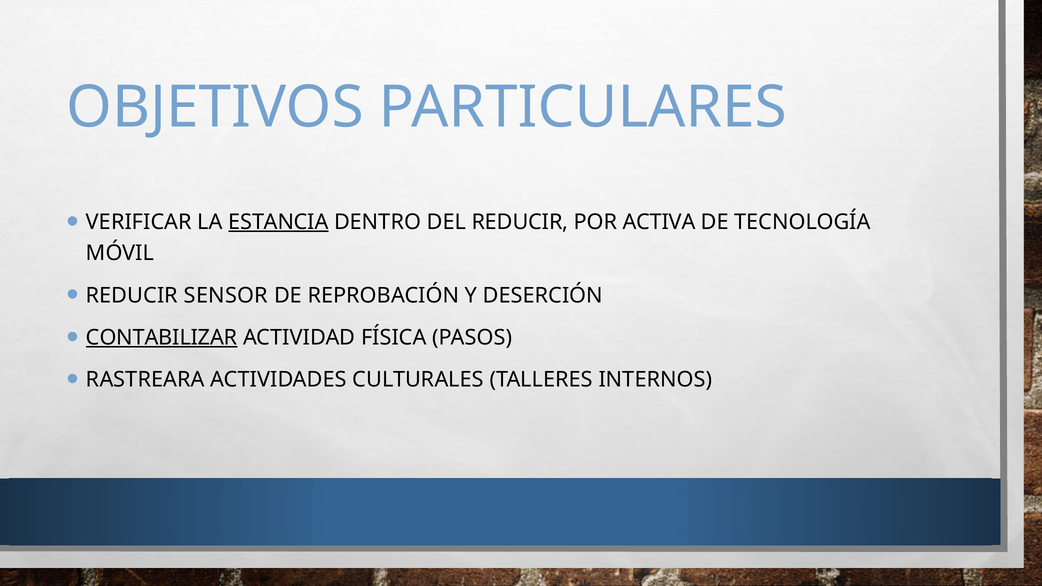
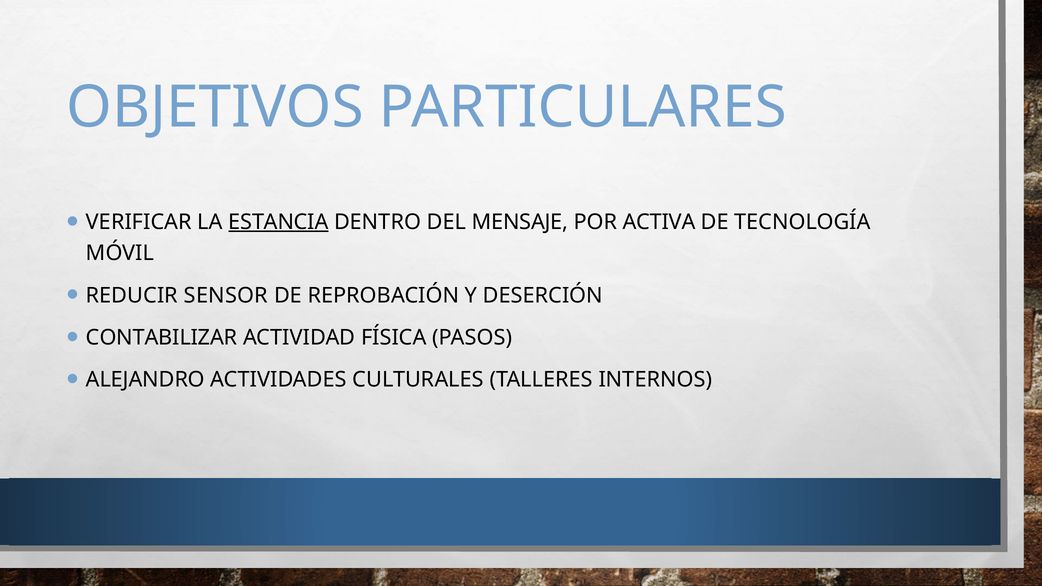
DEL REDUCIR: REDUCIR -> MENSAJE
CONTABILIZAR underline: present -> none
RASTREARA: RASTREARA -> ALEJANDRO
